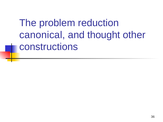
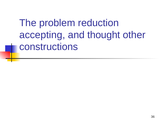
canonical: canonical -> accepting
